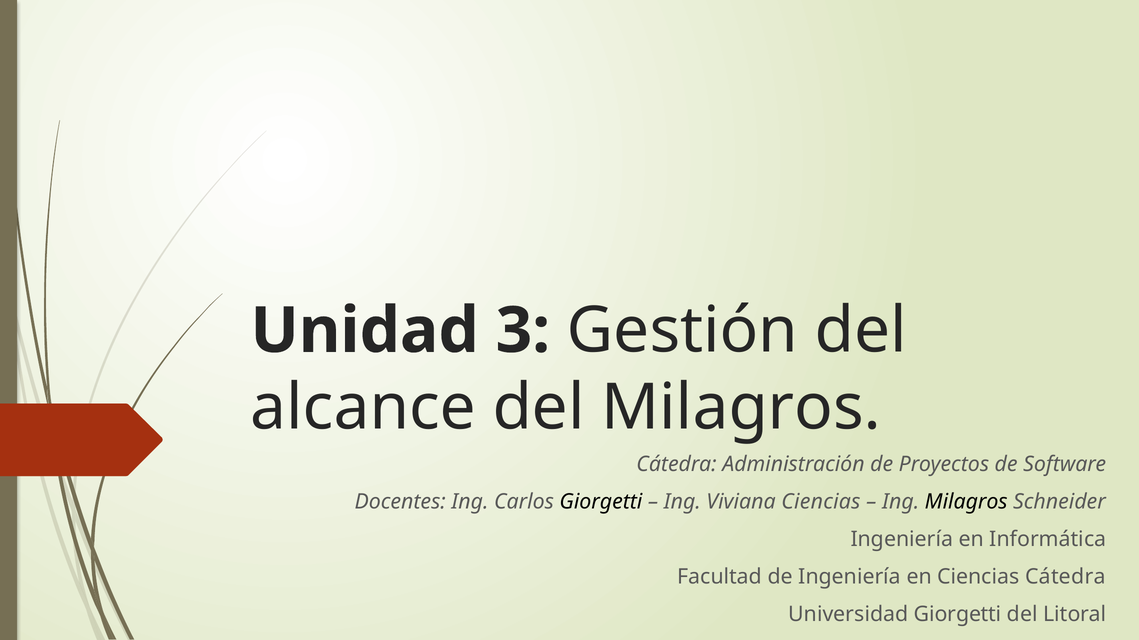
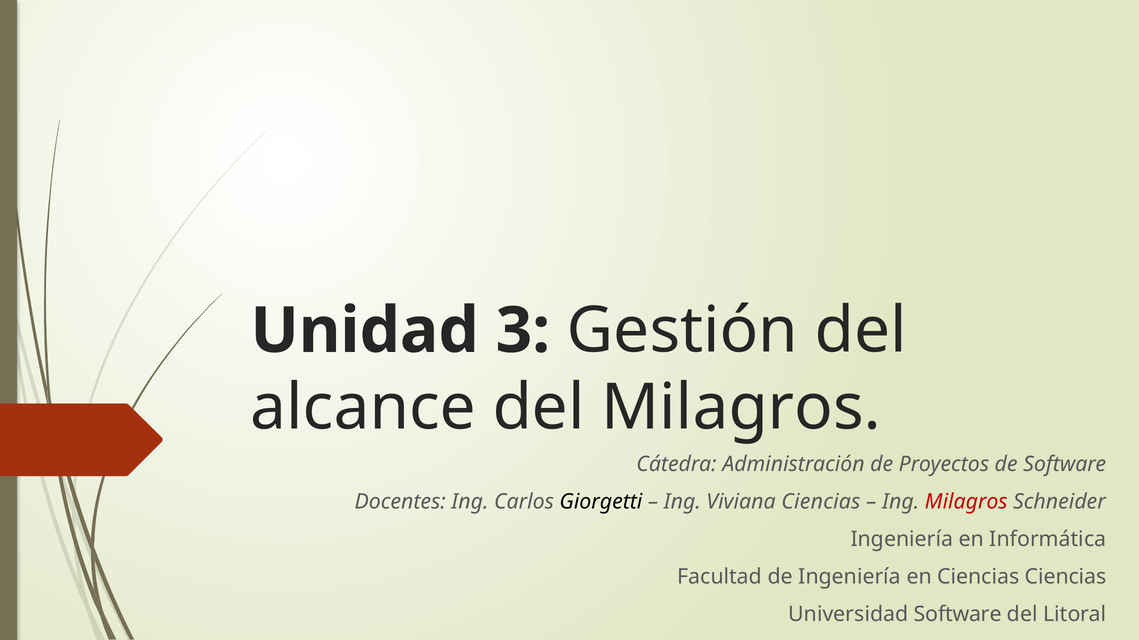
Milagros at (966, 502) colour: black -> red
Ciencias Cátedra: Cátedra -> Ciencias
Universidad Giorgetti: Giorgetti -> Software
